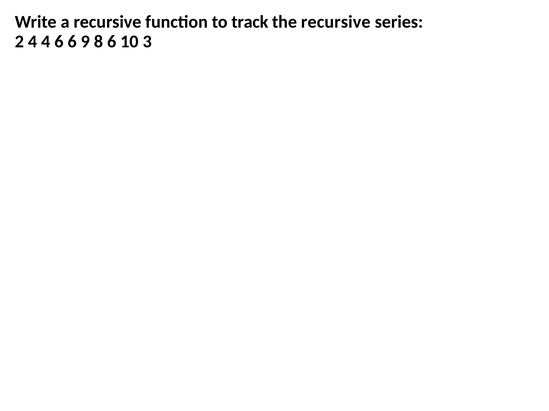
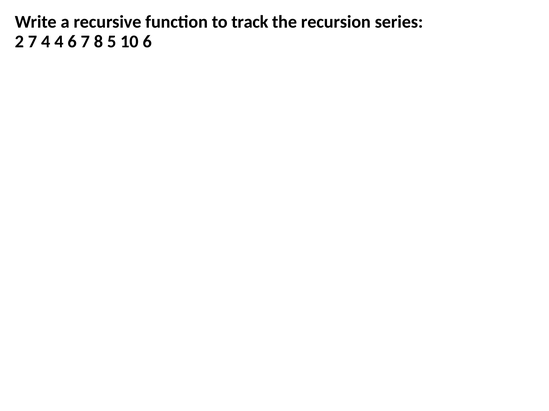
the recursive: recursive -> recursion
2 4: 4 -> 7
4 6: 6 -> 4
6 9: 9 -> 7
8 6: 6 -> 5
10 3: 3 -> 6
